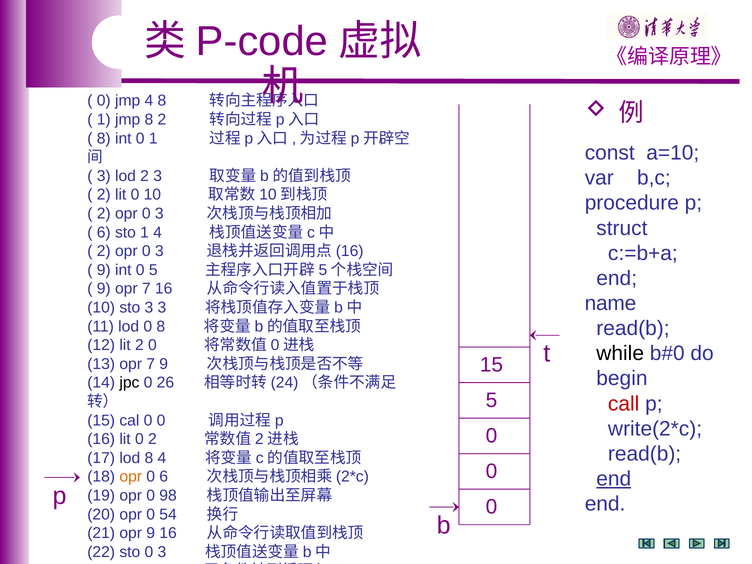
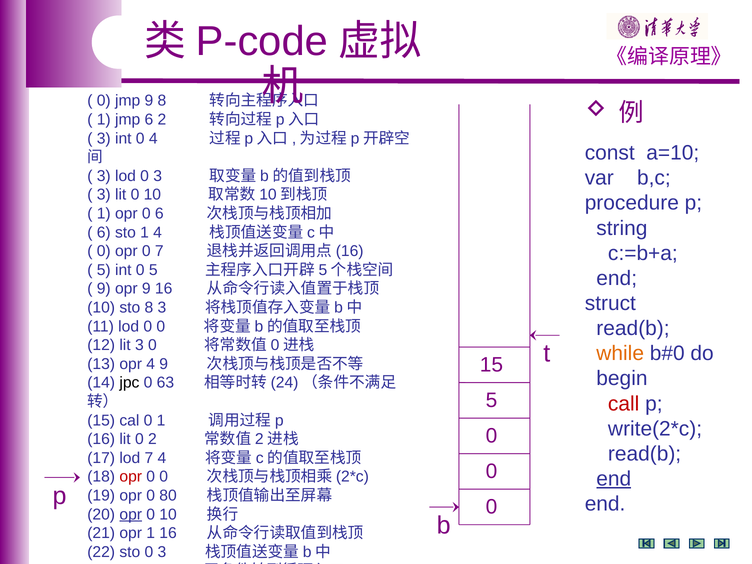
jmp 4: 4 -> 9
jmp 8: 8 -> 6
8 at (104, 138): 8 -> 3
0 1: 1 -> 4
3 lod 2: 2 -> 0
2 at (104, 195): 2 -> 3
2 at (104, 214): 2 -> 1
3 at (159, 214): 3 -> 6
struct: struct -> string
2 at (104, 251): 2 -> 0
3 at (159, 251): 3 -> 7
9 at (104, 270): 9 -> 5
9 opr 7: 7 -> 9
name: name -> struct
sto 3: 3 -> 8
lod 0 8: 8 -> 0
lit 2: 2 -> 3
while colour: black -> orange
13 opr 7: 7 -> 4
26: 26 -> 63
cal 0 0: 0 -> 1
lod 8: 8 -> 7
opr at (131, 477) colour: orange -> red
6 at (164, 477): 6 -> 0
98: 98 -> 80
opr at (131, 514) underline: none -> present
54 at (168, 514): 54 -> 10
opr 9: 9 -> 1
